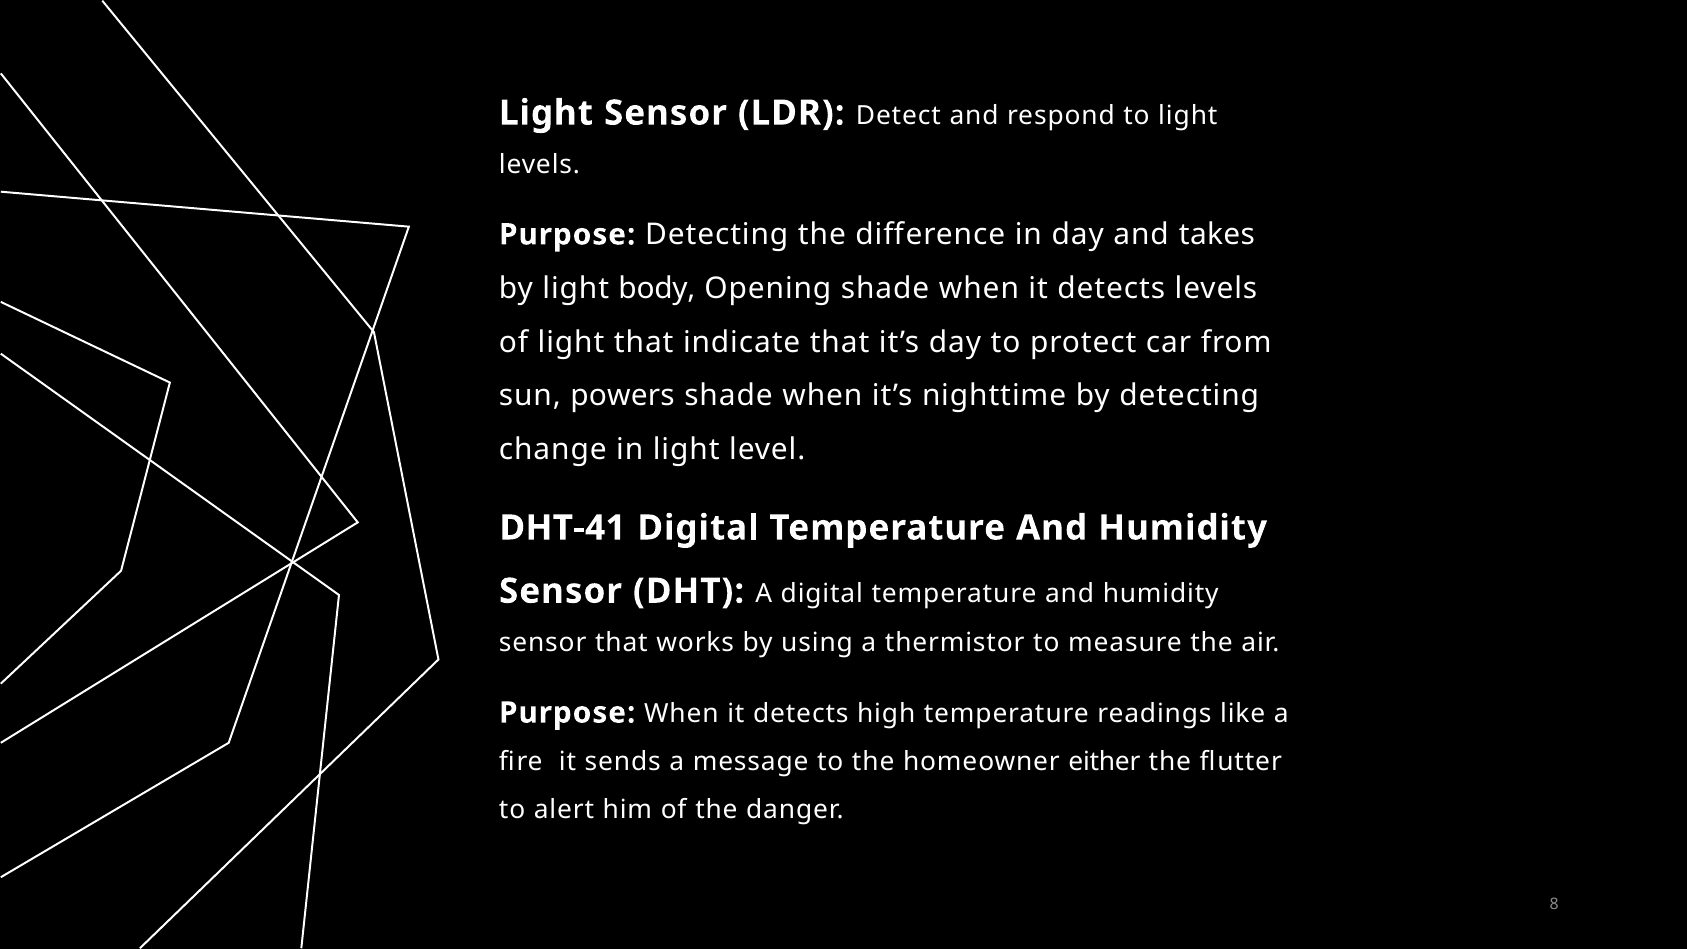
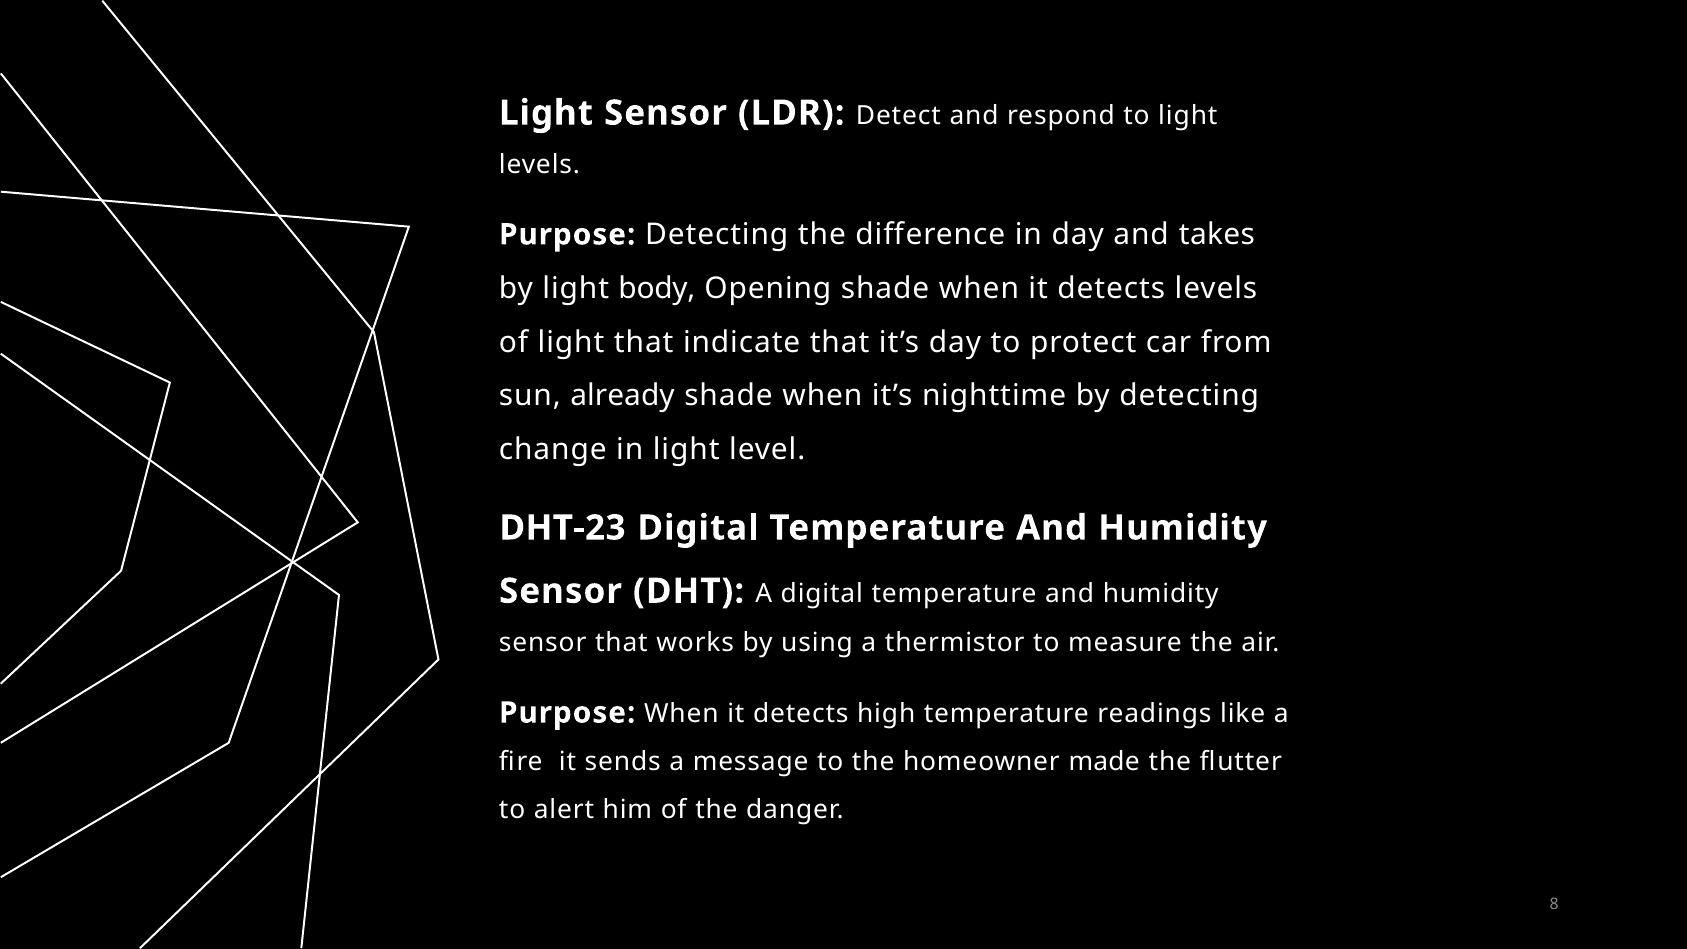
powers: powers -> already
DHT-41: DHT-41 -> DHT-23
either: either -> made
